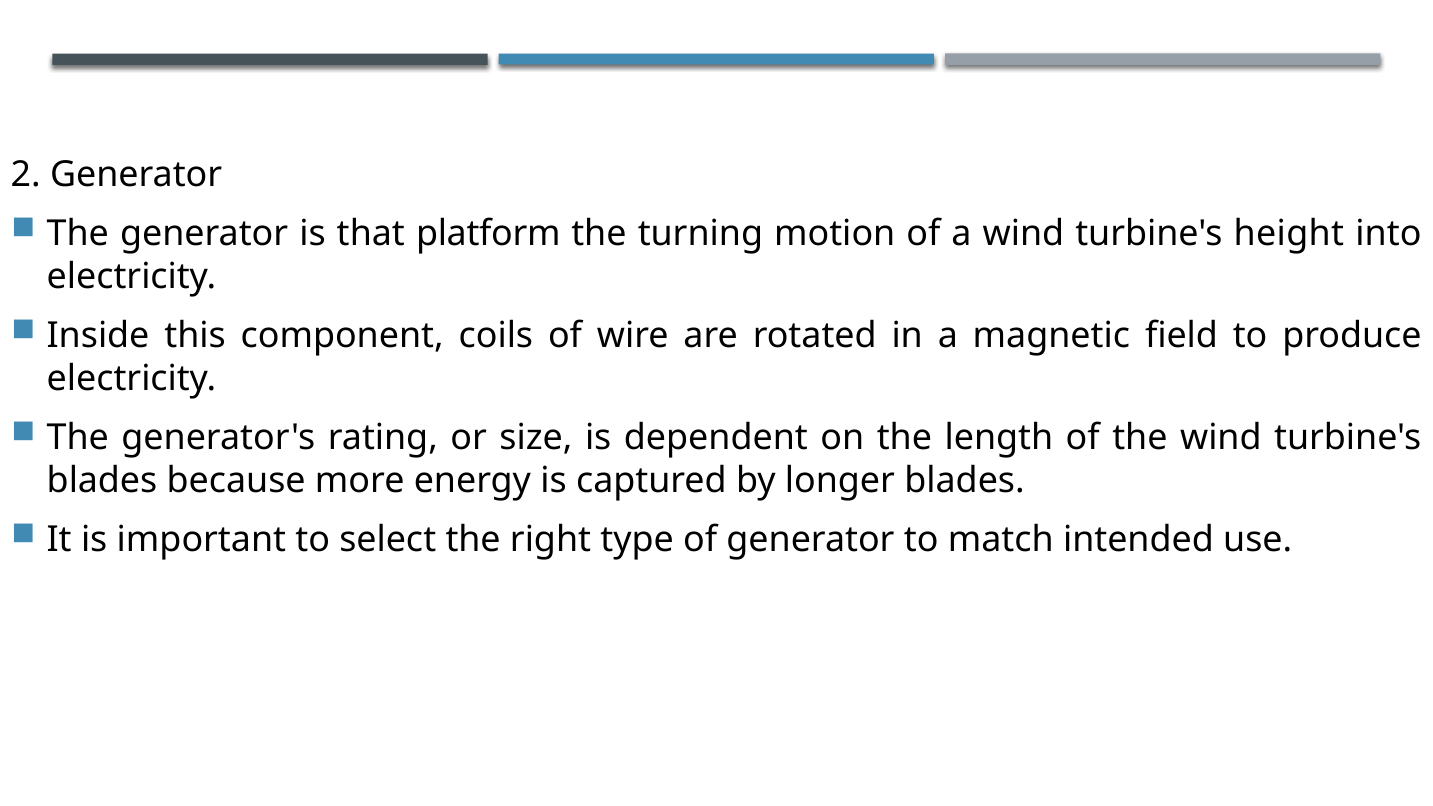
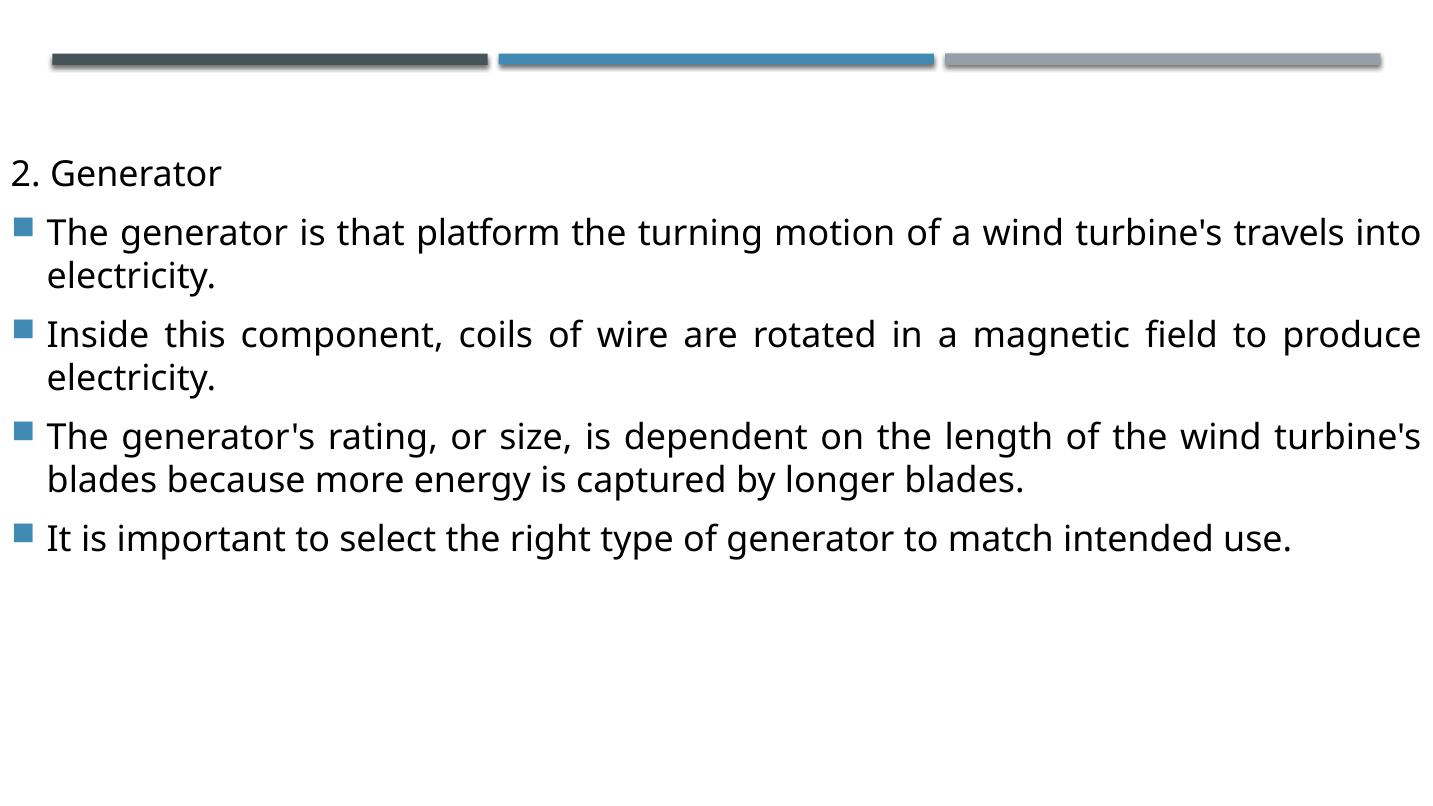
height: height -> travels
